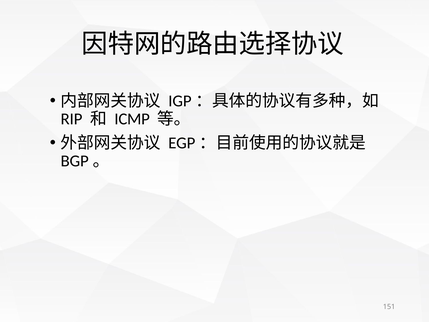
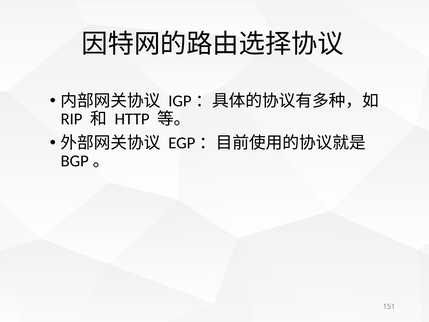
ICMP: ICMP -> HTTP
